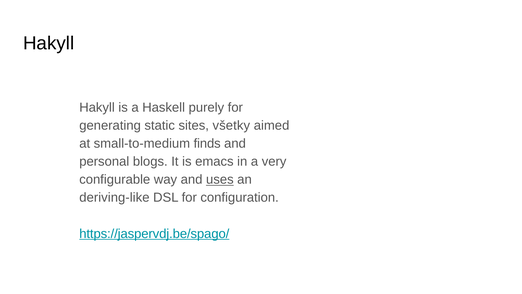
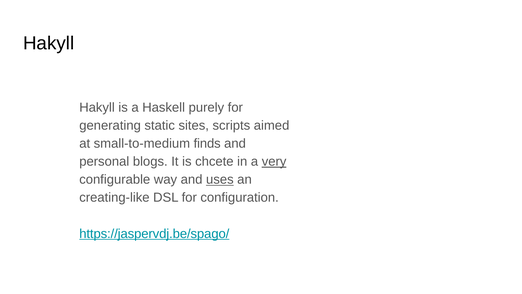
všetky: všetky -> scripts
emacs: emacs -> chcete
very underline: none -> present
deriving-like: deriving-like -> creating-like
